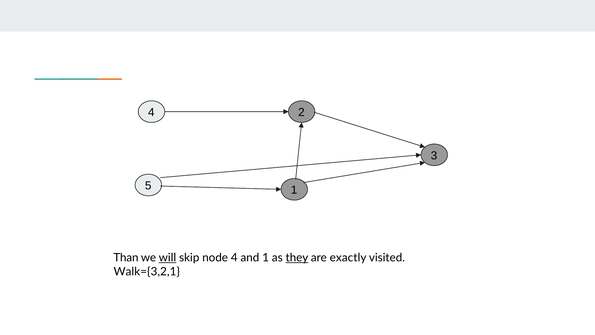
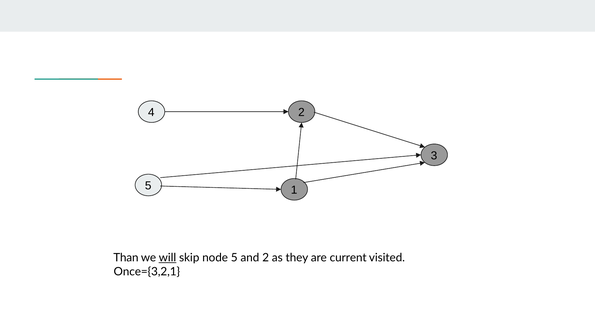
node 4: 4 -> 5
and 1: 1 -> 2
they underline: present -> none
exactly: exactly -> current
Walk={3,2,1: Walk={3,2,1 -> Once={3,2,1
